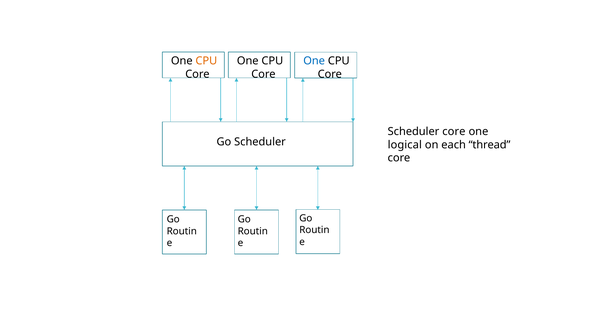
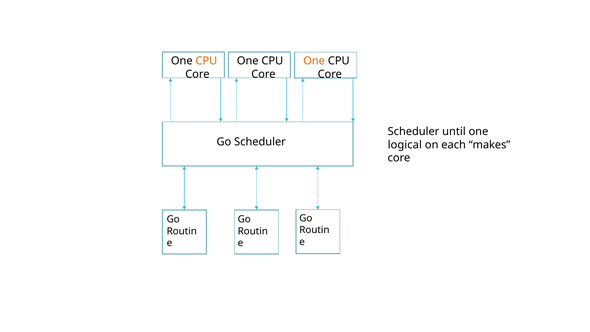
One at (314, 61) colour: blue -> orange
Scheduler core: core -> until
thread: thread -> makes
